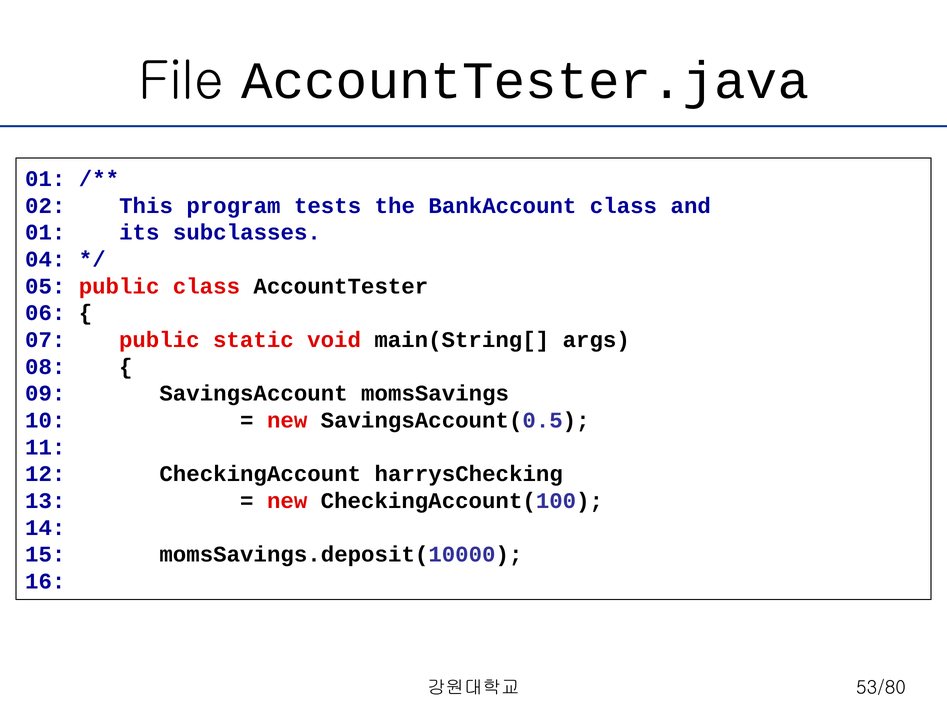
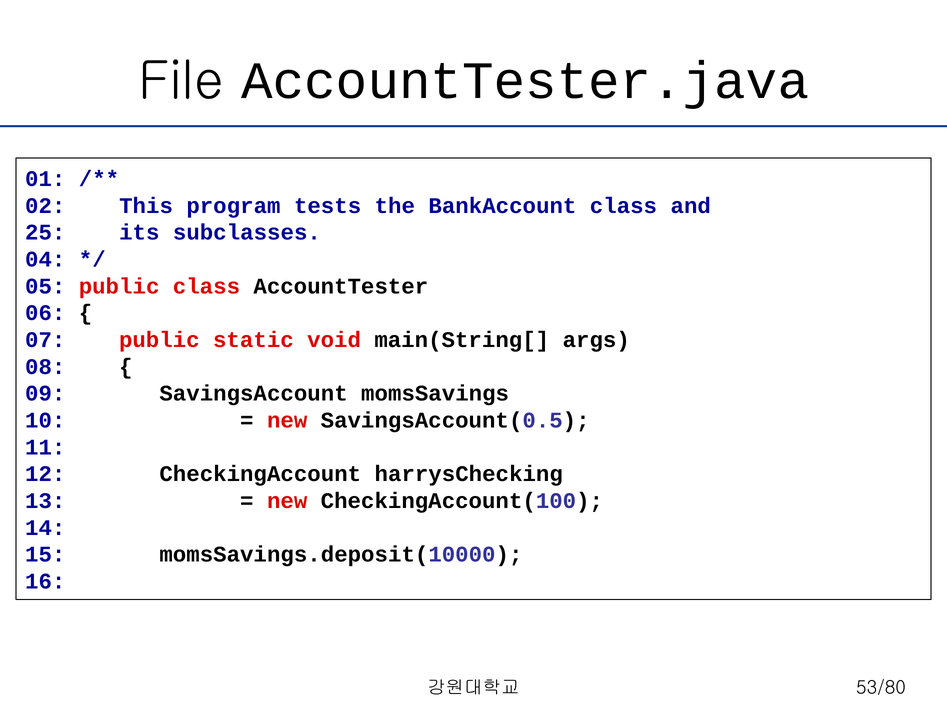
01 at (45, 233): 01 -> 25
